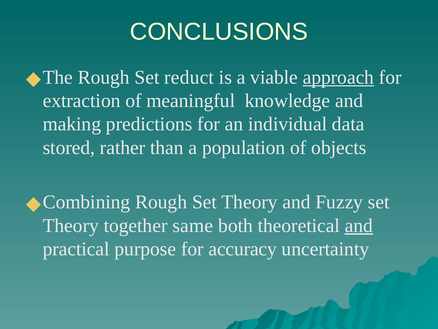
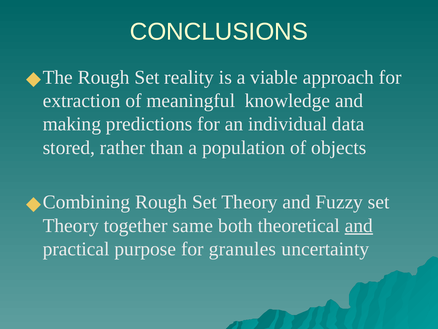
reduct: reduct -> reality
approach underline: present -> none
accuracy: accuracy -> granules
